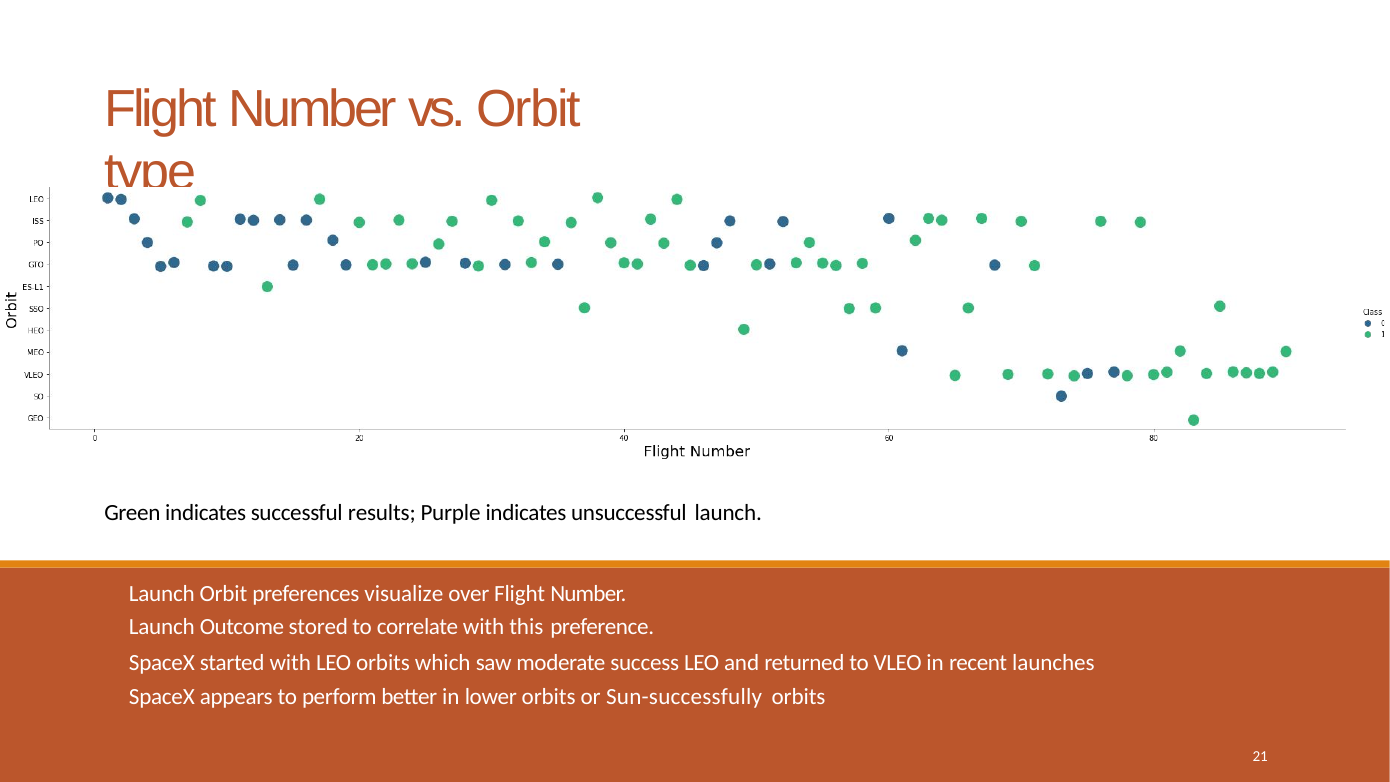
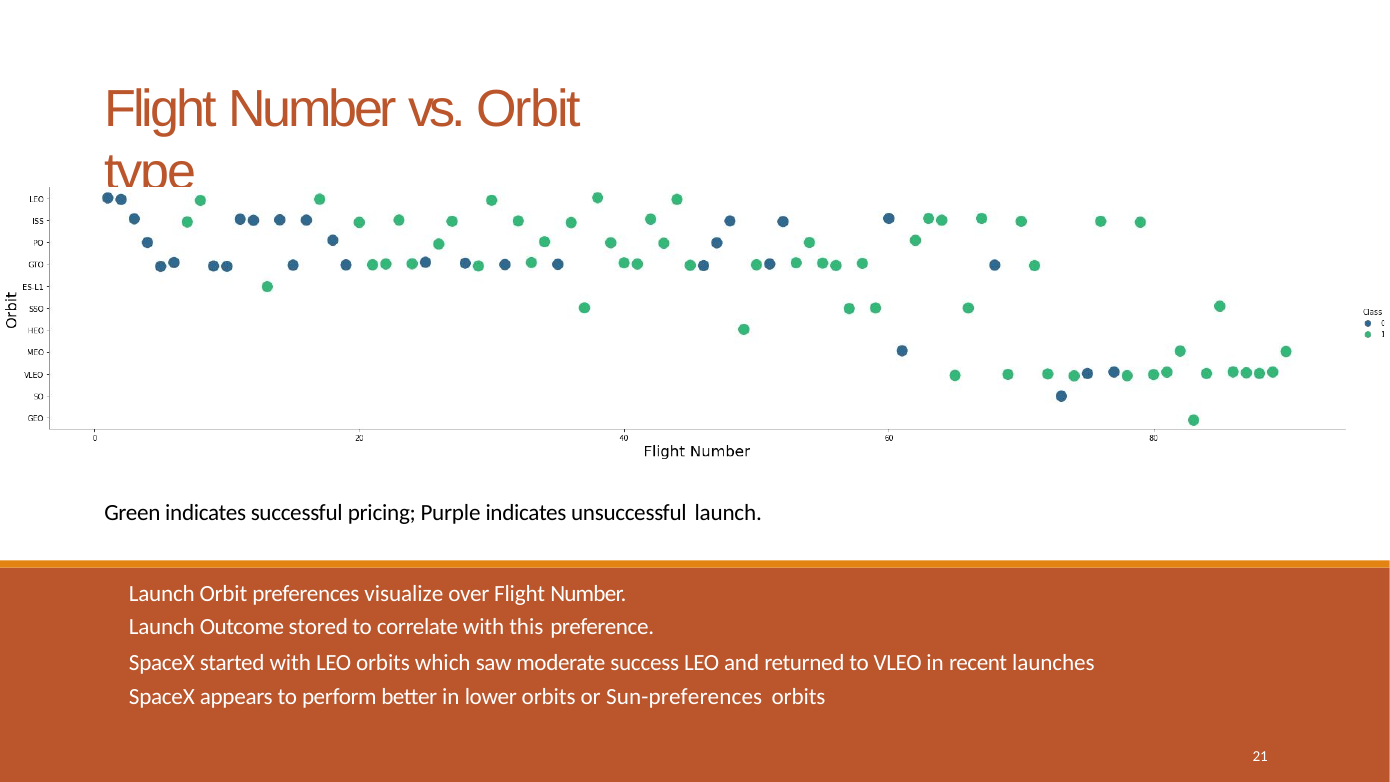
results: results -> pricing
Sun-successfully: Sun-successfully -> Sun-preferences
